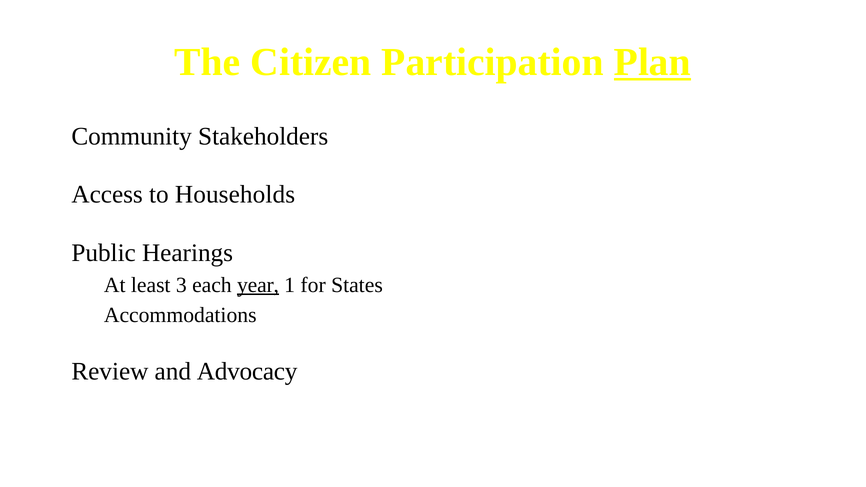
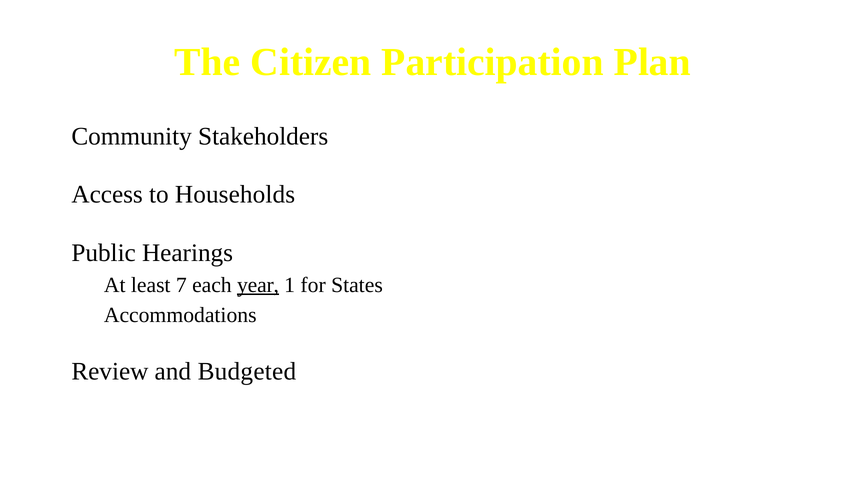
Plan underline: present -> none
3: 3 -> 7
Advocacy: Advocacy -> Budgeted
